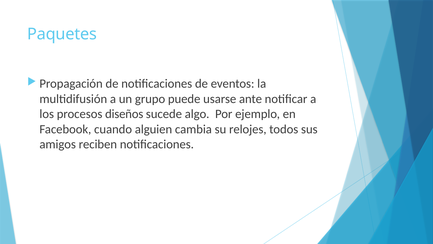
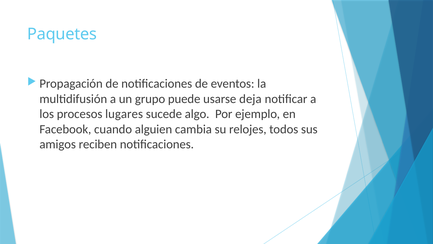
ante: ante -> deja
diseños: diseños -> lugares
